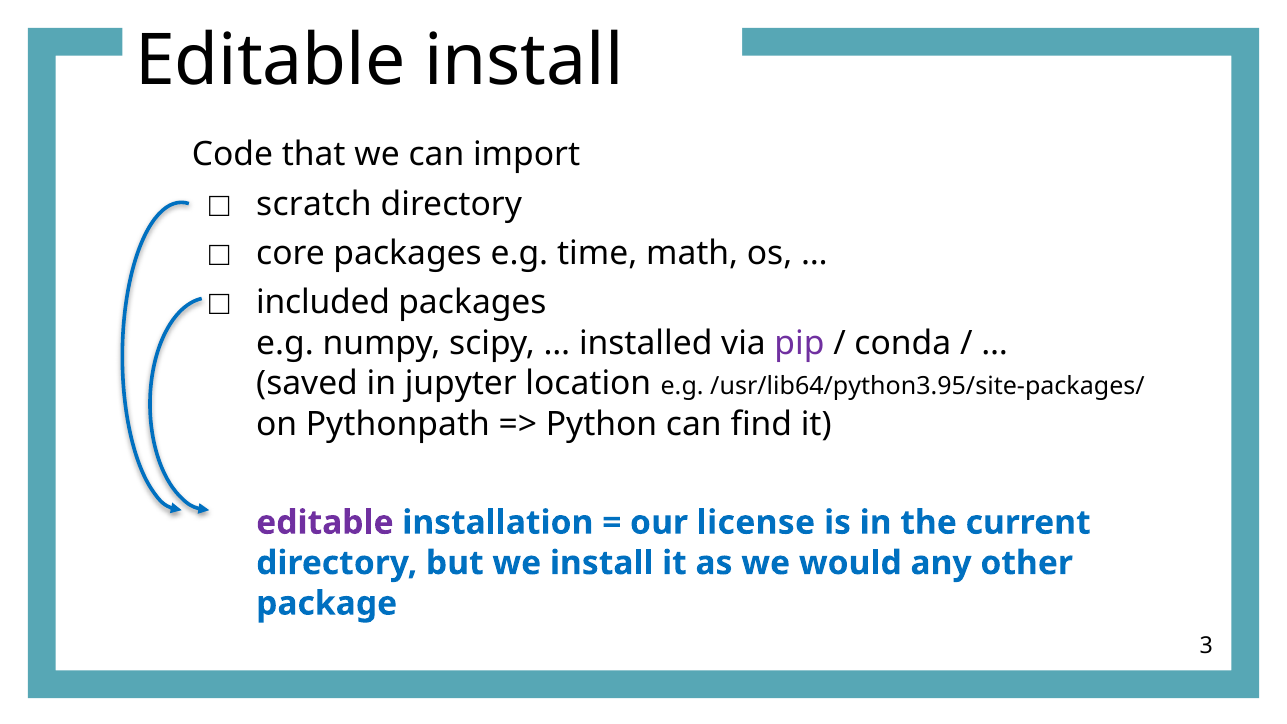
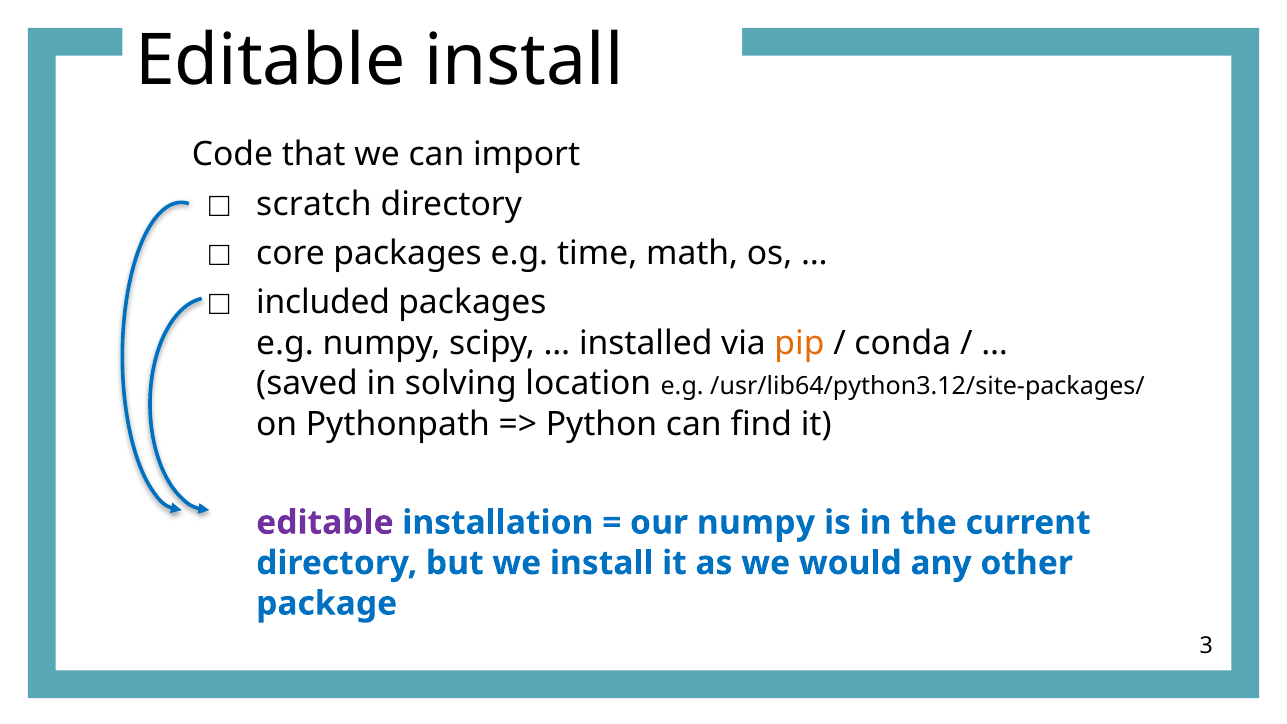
pip colour: purple -> orange
jupyter: jupyter -> solving
/usr/lib64/python3.95/site-packages/: /usr/lib64/python3.95/site-packages/ -> /usr/lib64/python3.12/site-packages/
our license: license -> numpy
